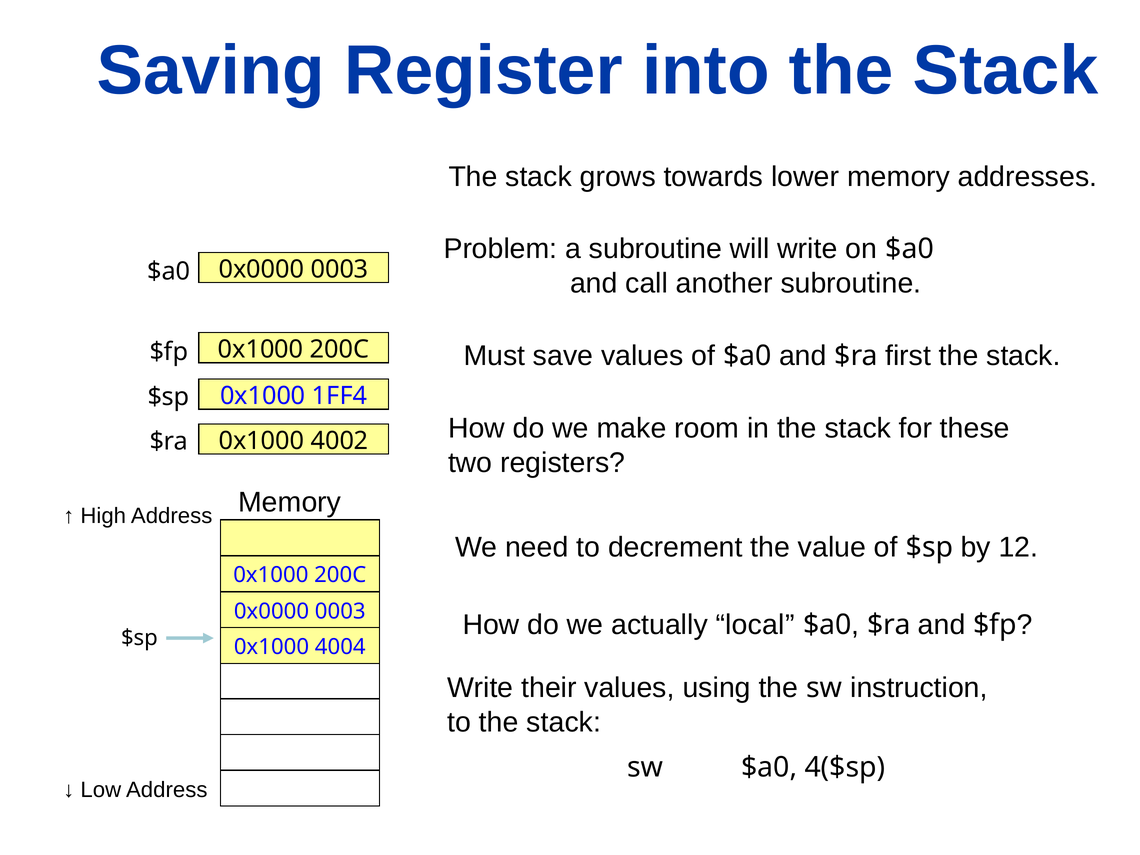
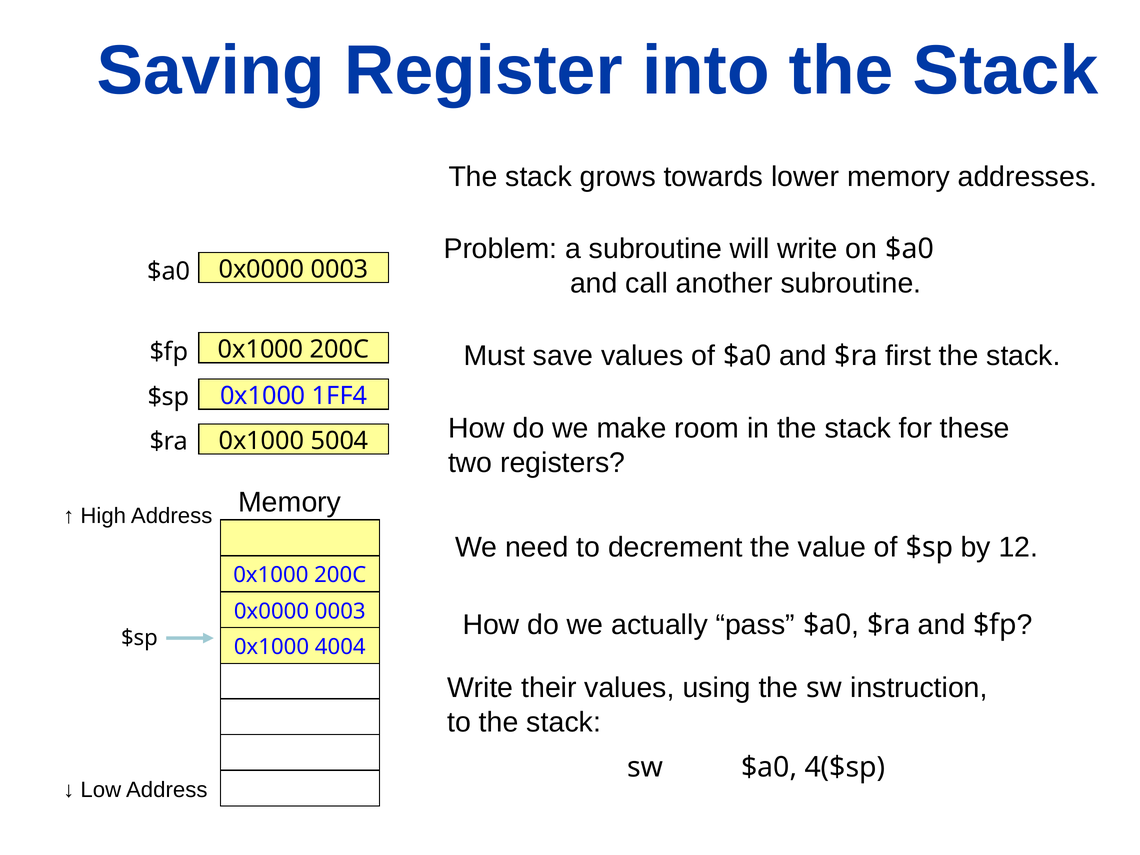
4002: 4002 -> 5004
local: local -> pass
